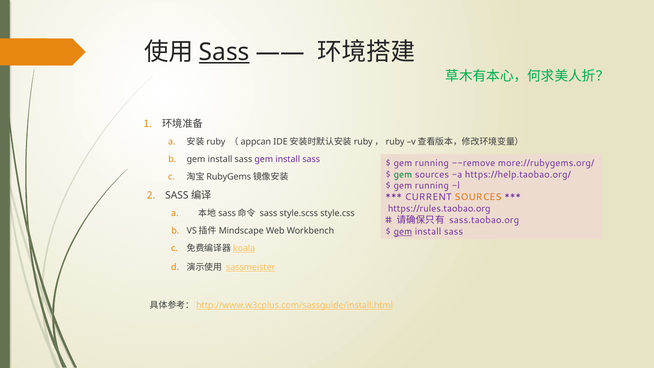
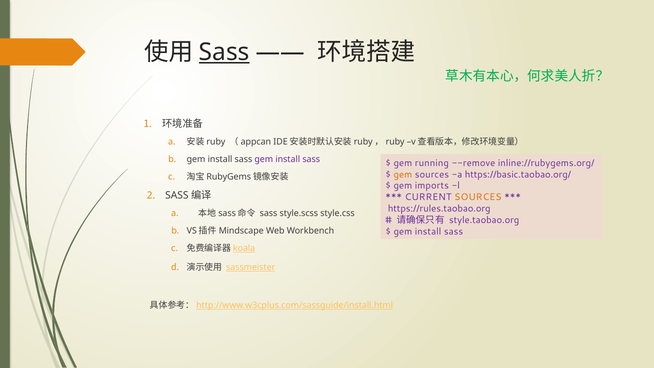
more://rubygems.org/: more://rubygems.org/ -> inline://rubygems.org/
gem at (403, 174) colour: green -> orange
https://help.taobao.org/: https://help.taobao.org/ -> https://basic.taobao.org/
running at (432, 186): running -> imports
sass.taobao.org: sass.taobao.org -> style.taobao.org
gem at (403, 232) underline: present -> none
